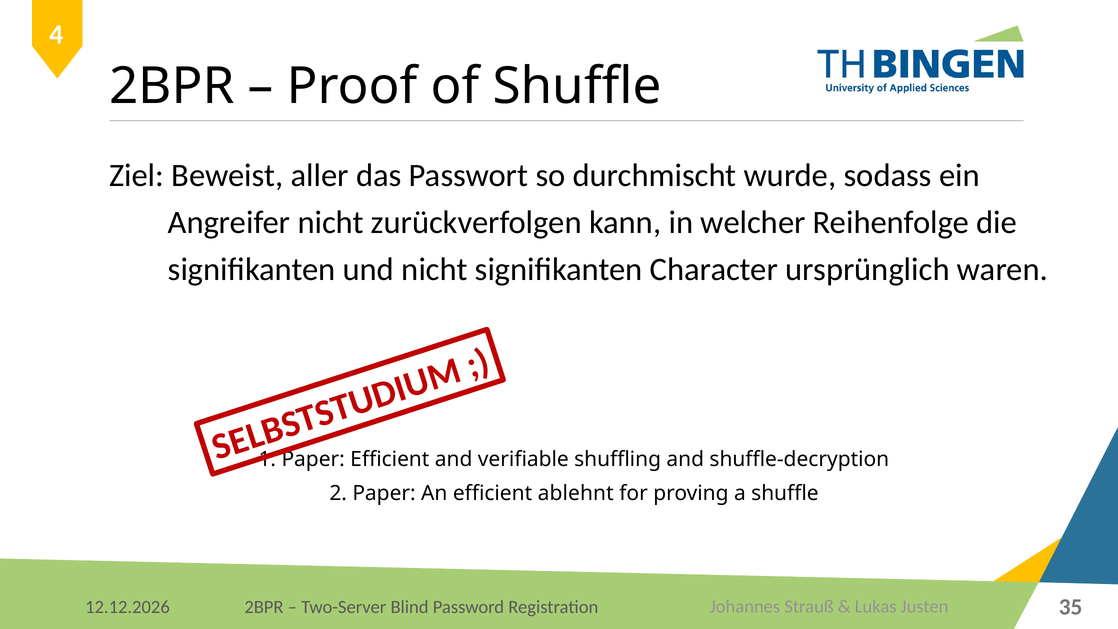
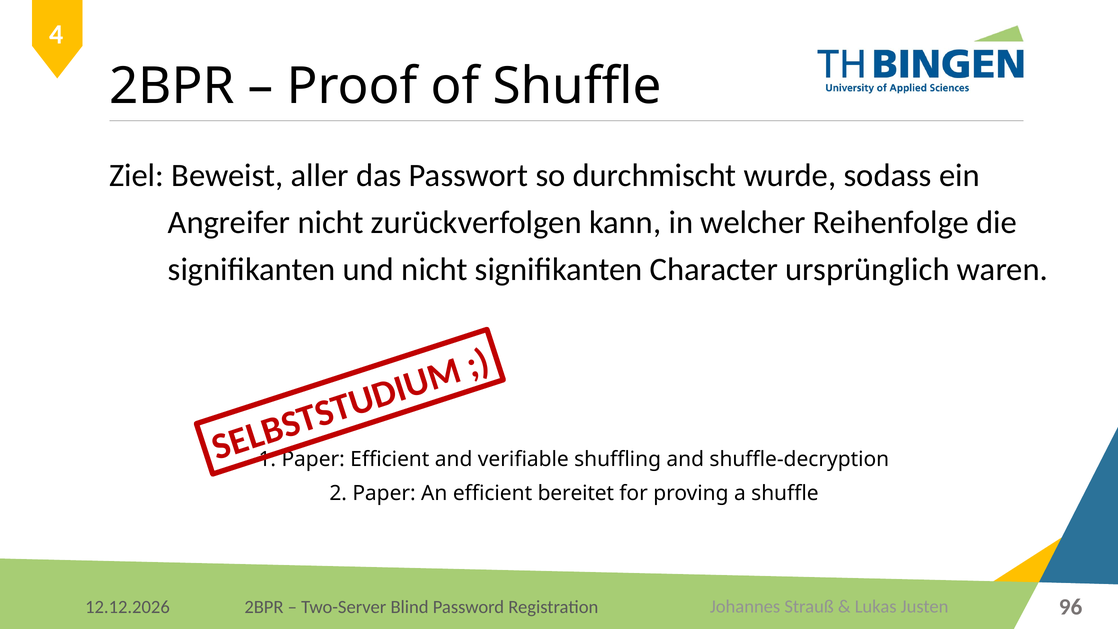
ablehnt: ablehnt -> bereitet
35: 35 -> 96
